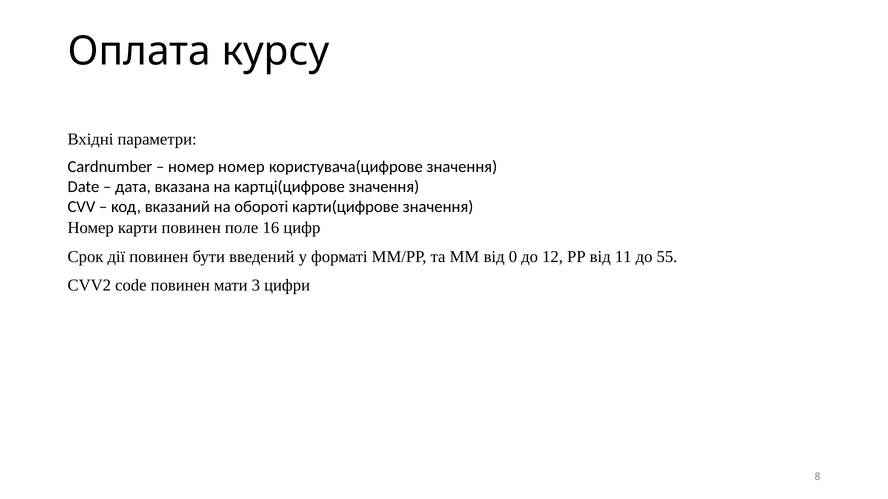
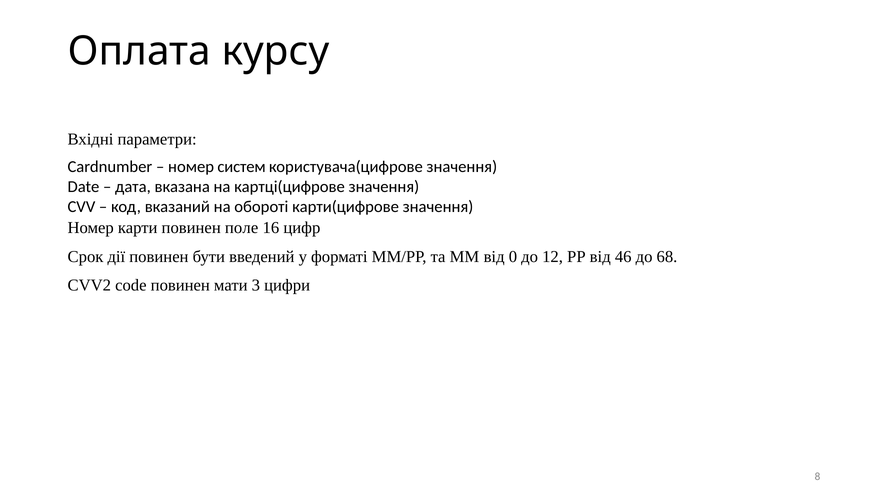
номер номер: номер -> систем
11: 11 -> 46
55: 55 -> 68
